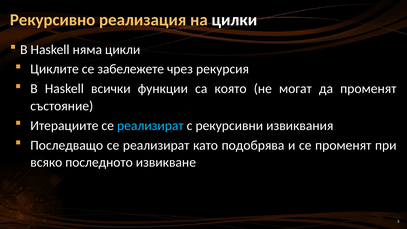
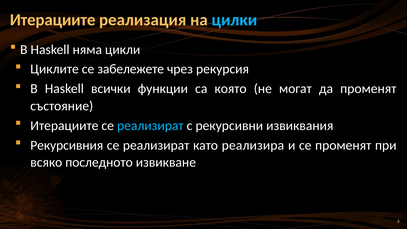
Рекурсивно at (53, 20): Рекурсивно -> Итерациите
цилки colour: white -> light blue
Последващо: Последващо -> Рекурсивния
подобрява: подобрява -> реализира
